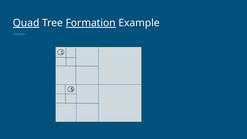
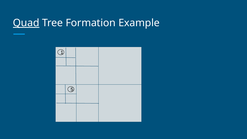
Formation underline: present -> none
